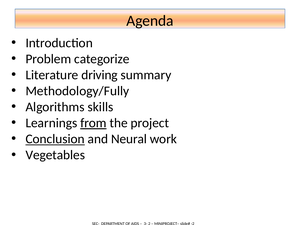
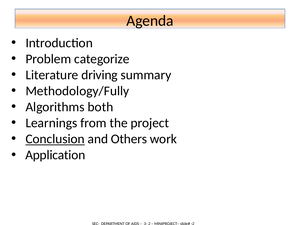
skills: skills -> both
from underline: present -> none
Neural: Neural -> Others
Vegetables: Vegetables -> Application
